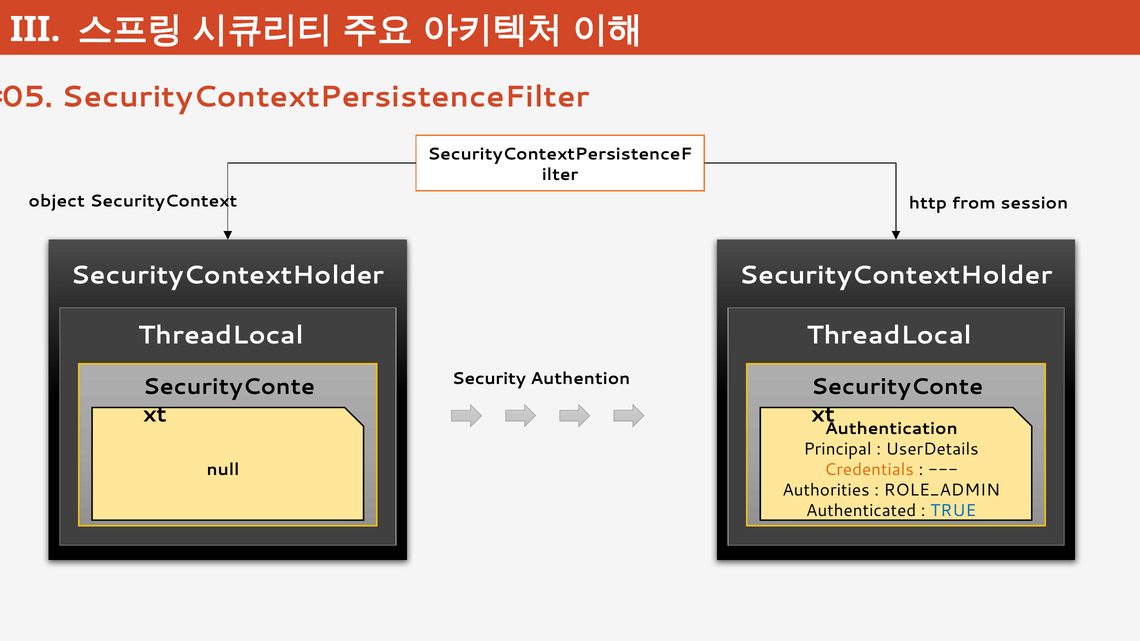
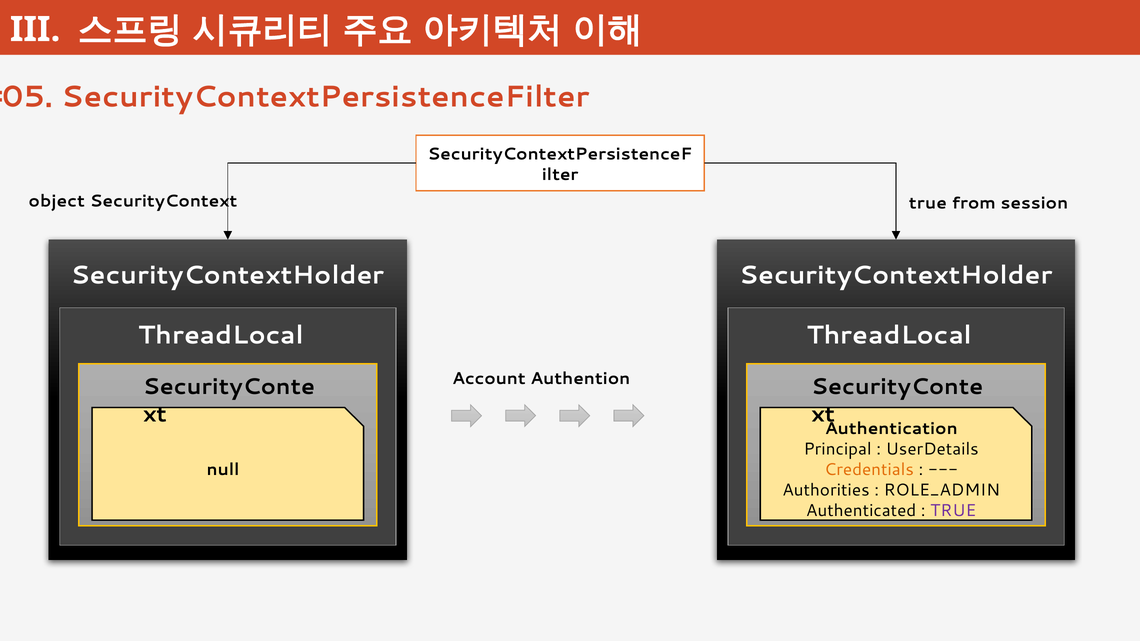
http at (928, 203): http -> true
Security: Security -> Account
TRUE at (953, 511) colour: blue -> purple
